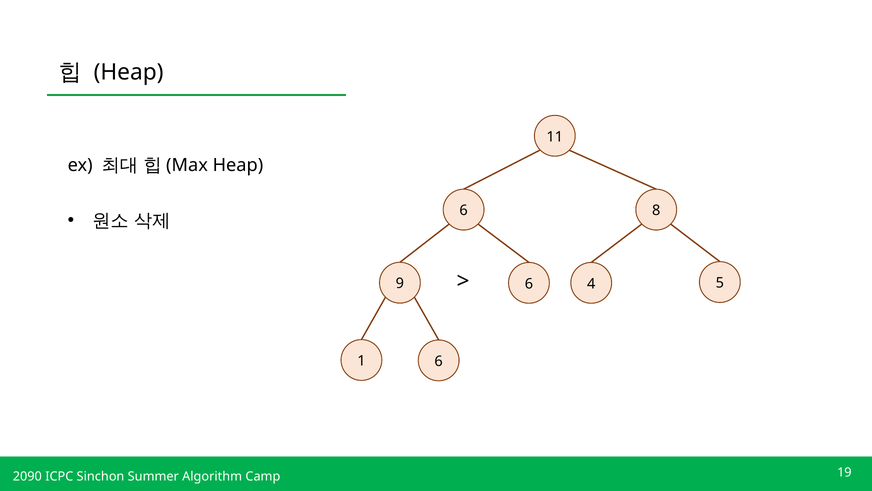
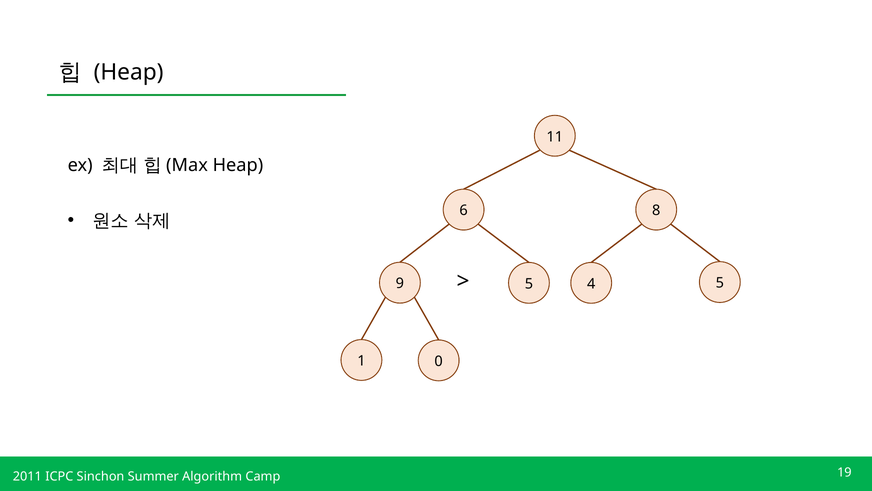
9 6: 6 -> 5
1 6: 6 -> 0
2090: 2090 -> 2011
